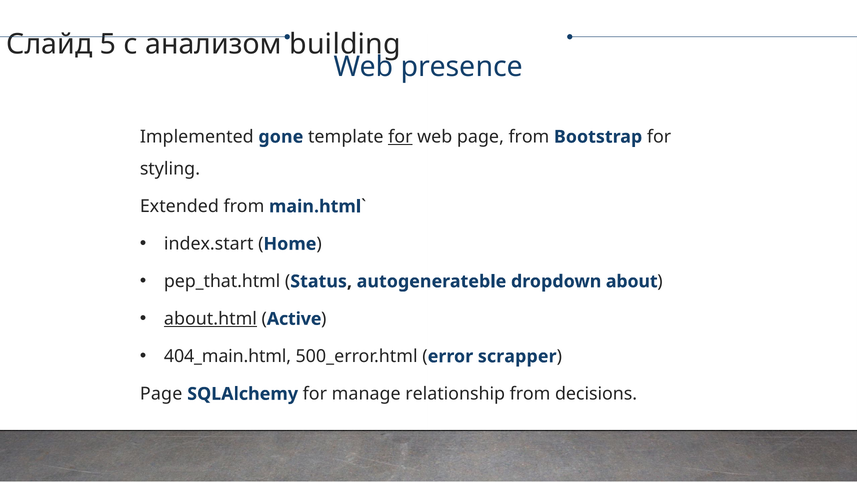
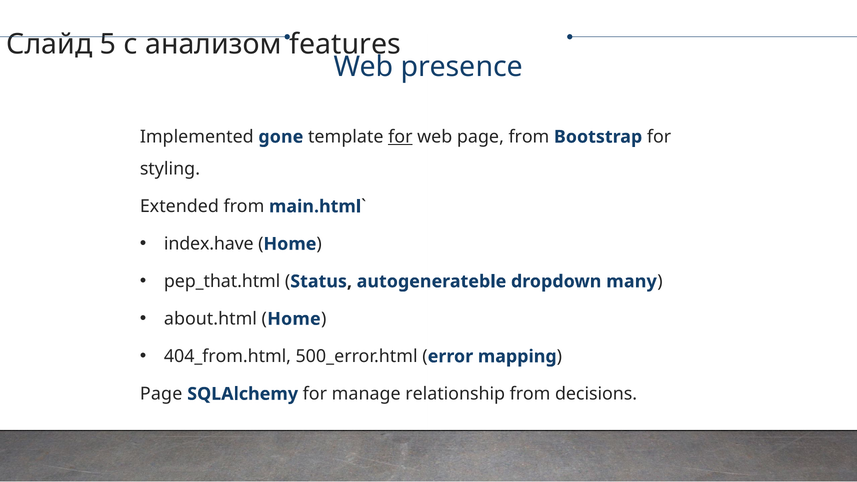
building: building -> features
index.start: index.start -> index.have
about: about -> many
about.html underline: present -> none
Active at (294, 319): Active -> Home
404_main.html: 404_main.html -> 404_from.html
scrapper: scrapper -> mapping
